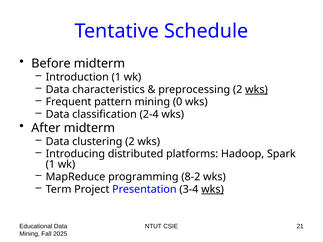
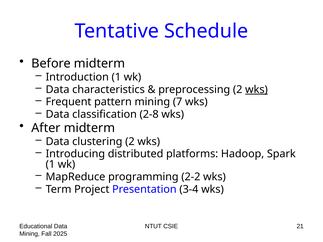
0: 0 -> 7
2-4: 2-4 -> 2-8
8-2: 8-2 -> 2-2
wks at (212, 189) underline: present -> none
